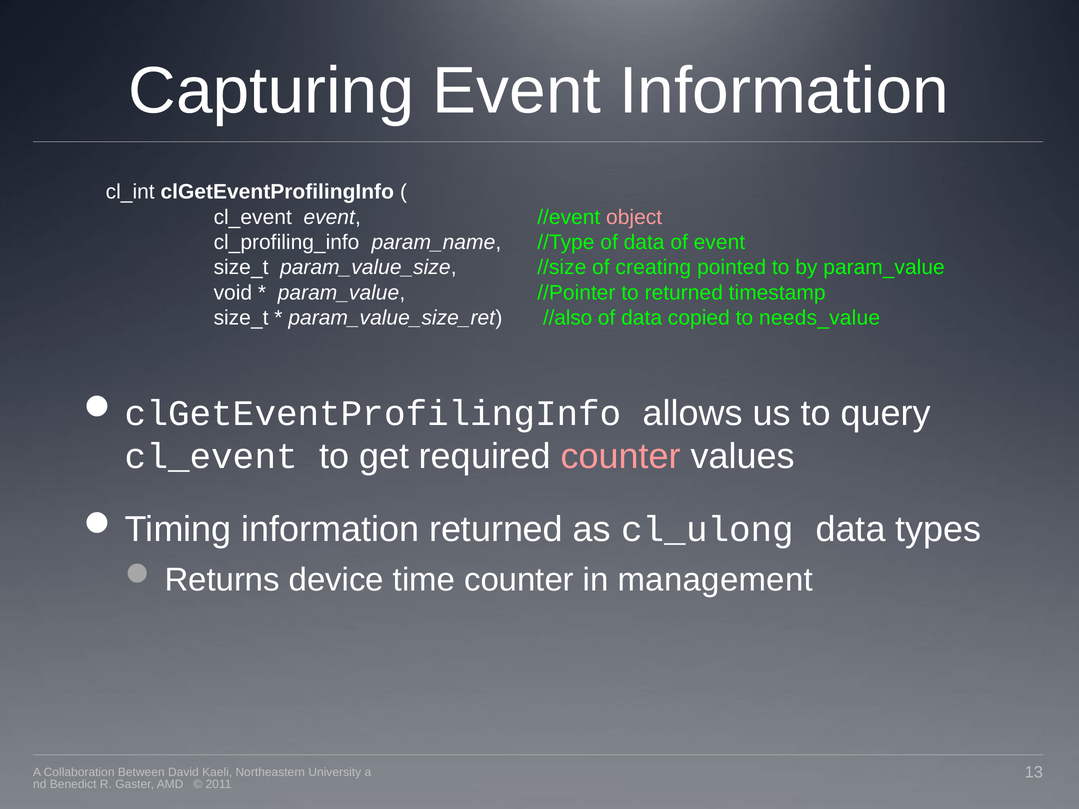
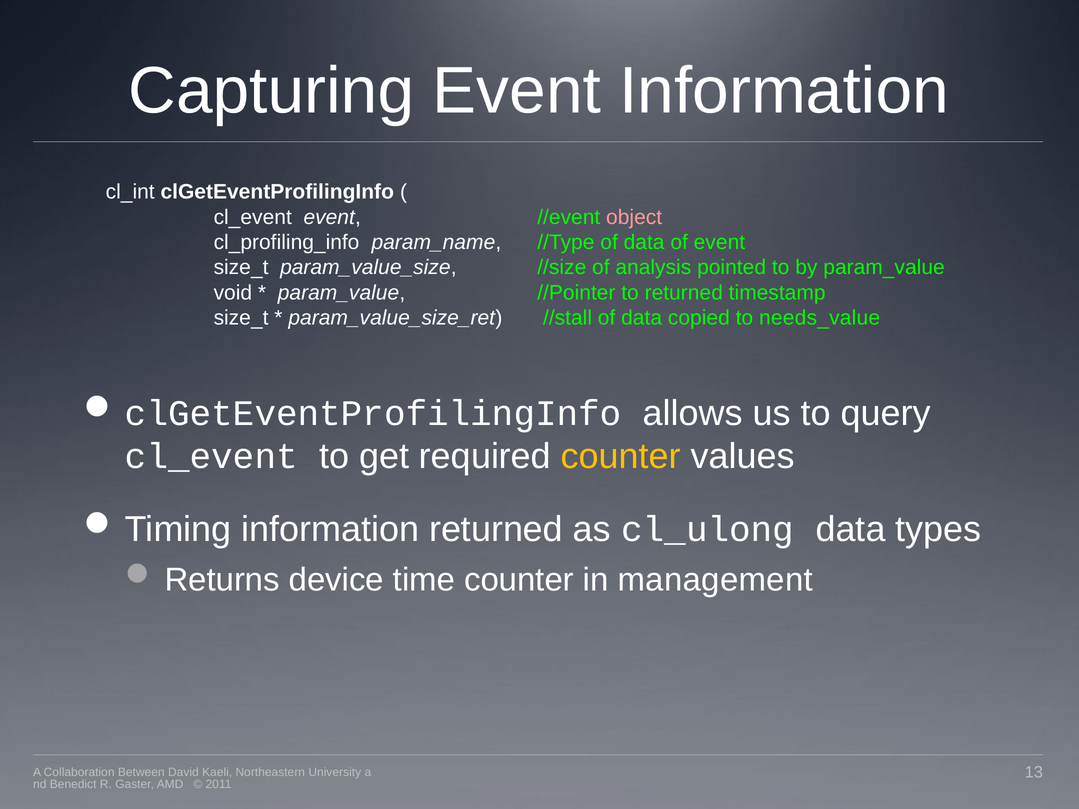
creating: creating -> analysis
//also: //also -> //stall
counter at (621, 457) colour: pink -> yellow
